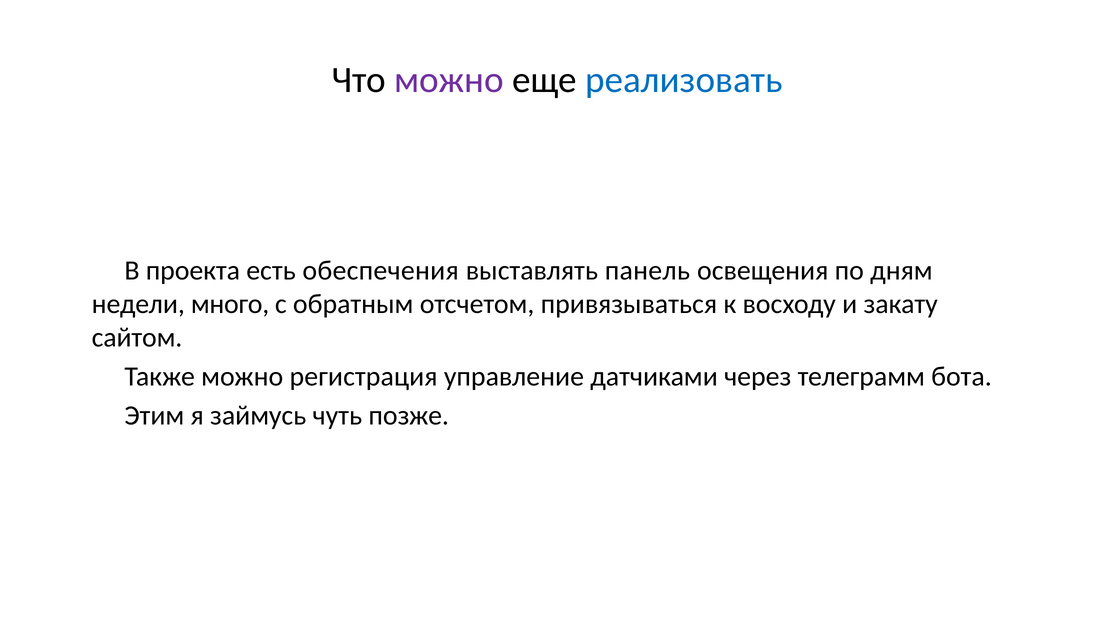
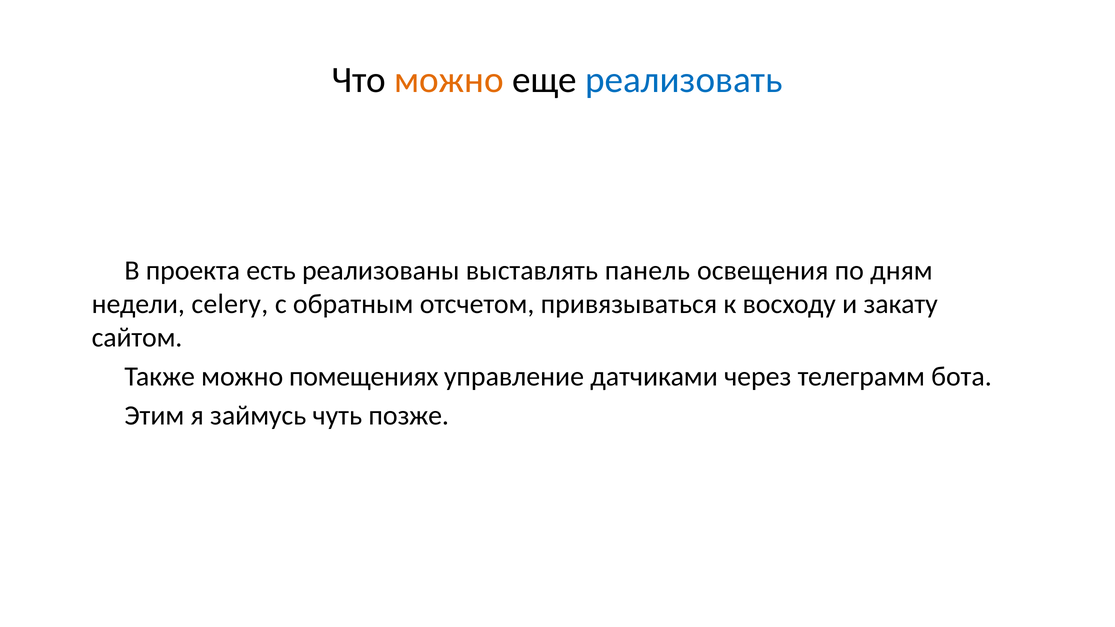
можно at (449, 80) colour: purple -> orange
обеспечения: обеспечения -> реализованы
много: много -> celery
регистрация: регистрация -> помещениях
